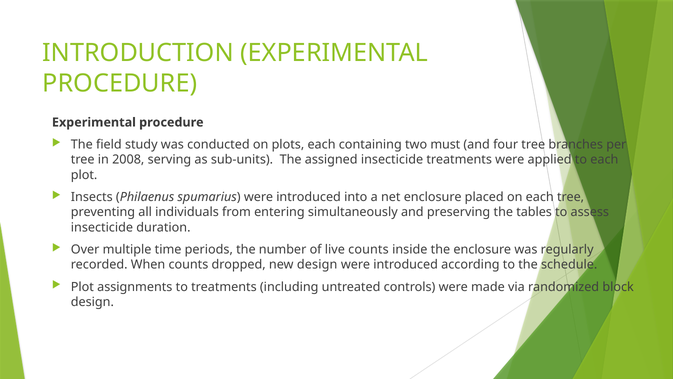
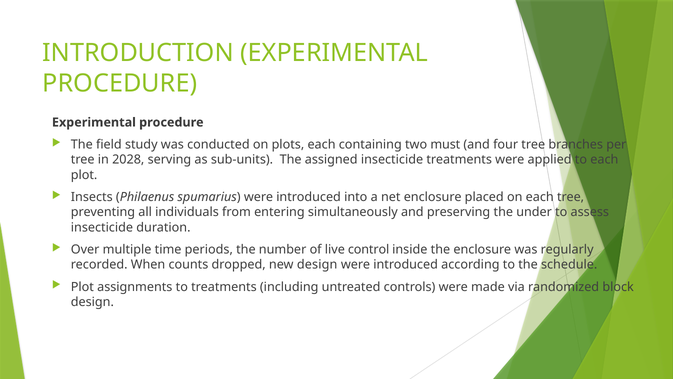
2008: 2008 -> 2028
tables: tables -> under
live counts: counts -> control
